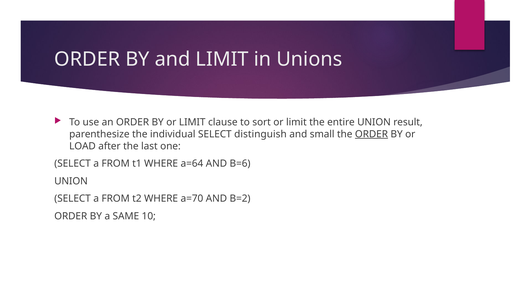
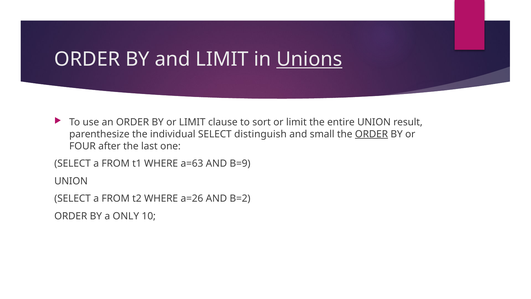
Unions underline: none -> present
LOAD: LOAD -> FOUR
a=64: a=64 -> a=63
B=6: B=6 -> B=9
a=70: a=70 -> a=26
SAME: SAME -> ONLY
